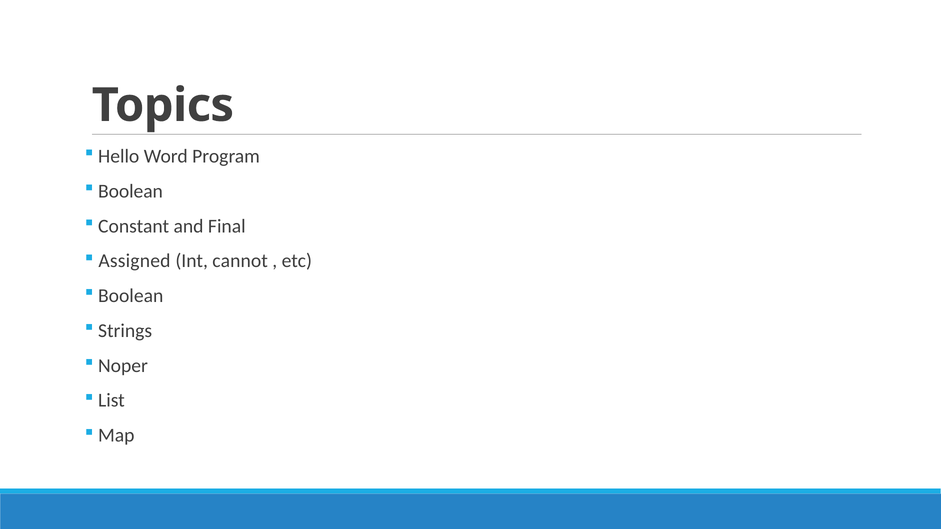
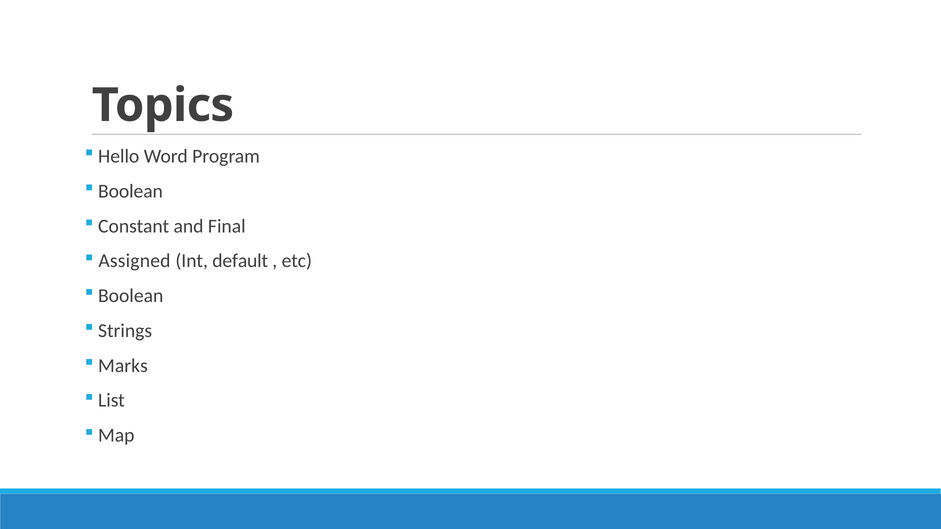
cannot: cannot -> default
Noper: Noper -> Marks
